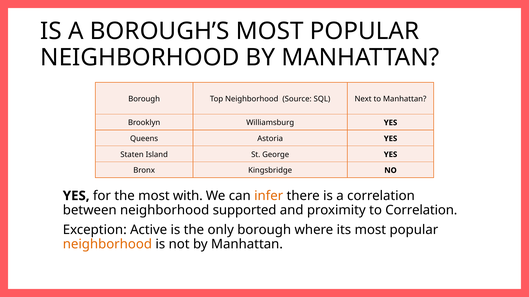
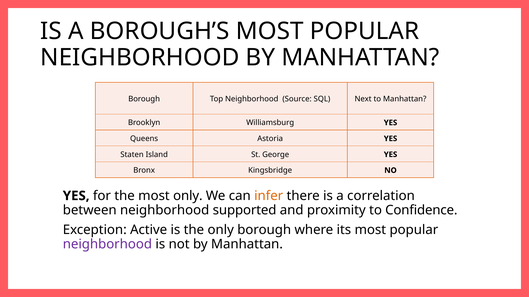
most with: with -> only
to Correlation: Correlation -> Confidence
neighborhood at (107, 245) colour: orange -> purple
